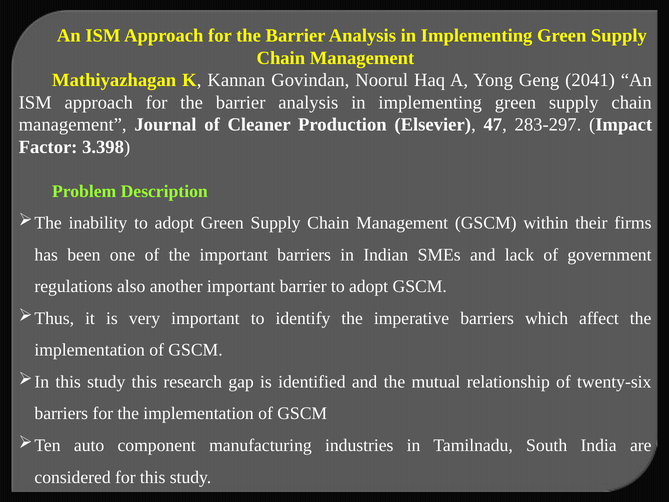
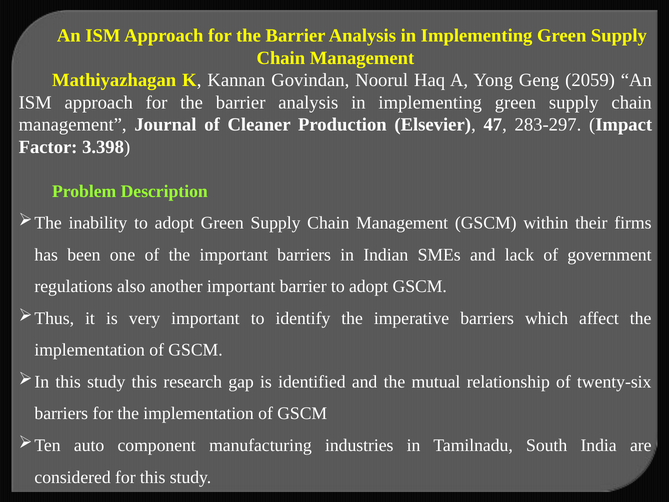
2041: 2041 -> 2059
